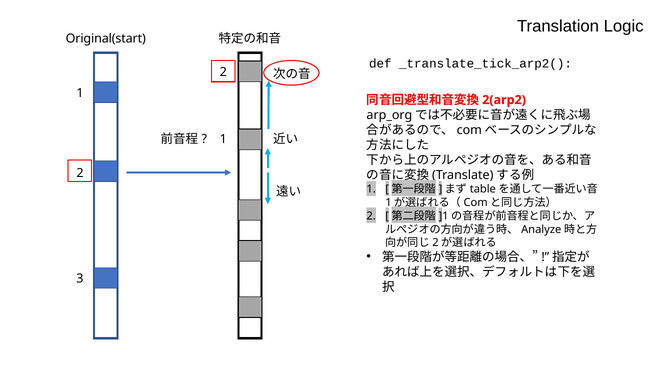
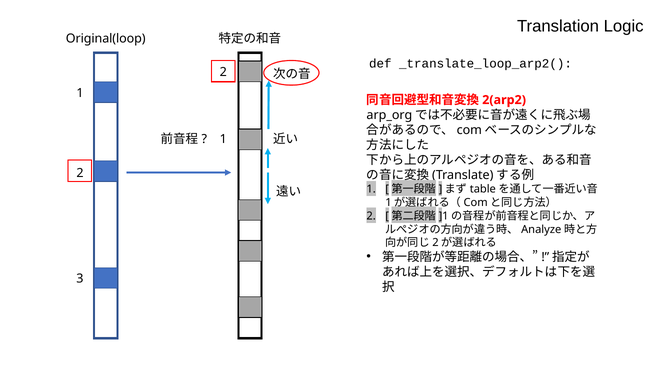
Original(start: Original(start -> Original(loop
_translate_tick_arp2(: _translate_tick_arp2( -> _translate_loop_arp2(
